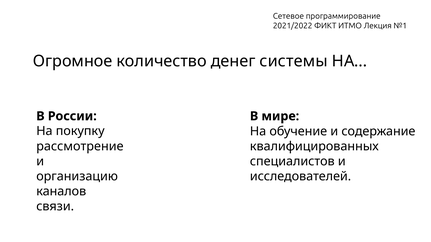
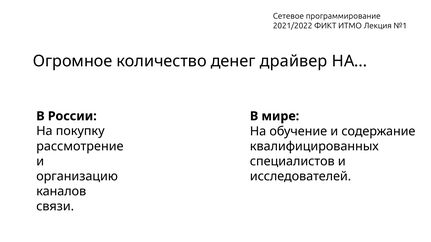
системы: системы -> драйвер
